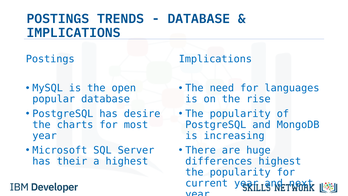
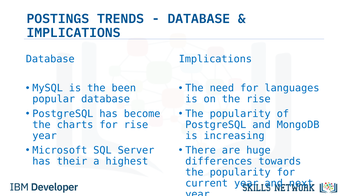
Postings at (50, 59): Postings -> Database
open: open -> been
desire: desire -> become
for most: most -> rise
differences highest: highest -> towards
